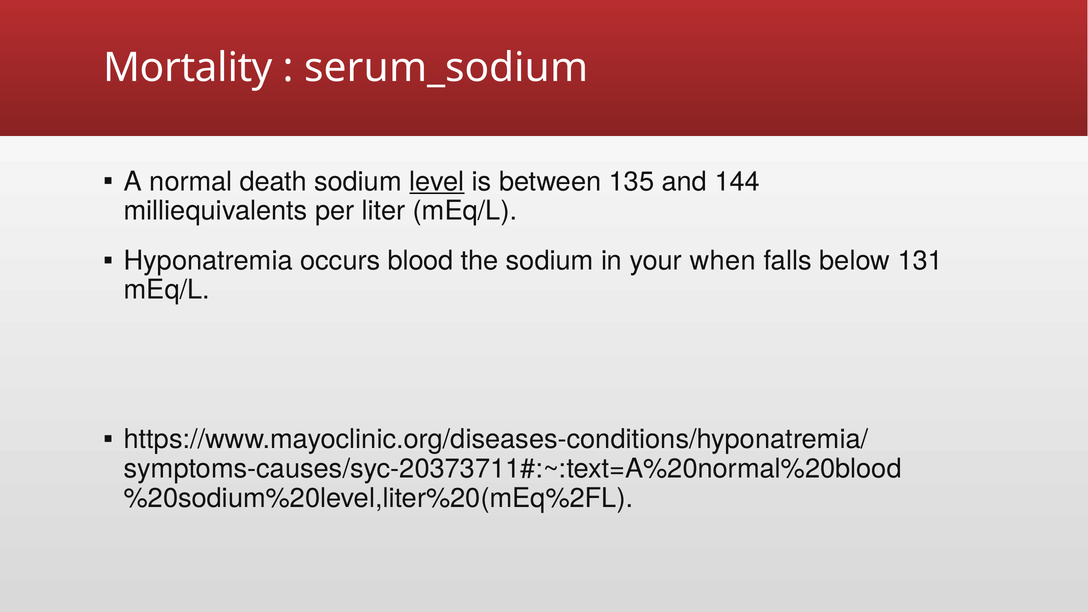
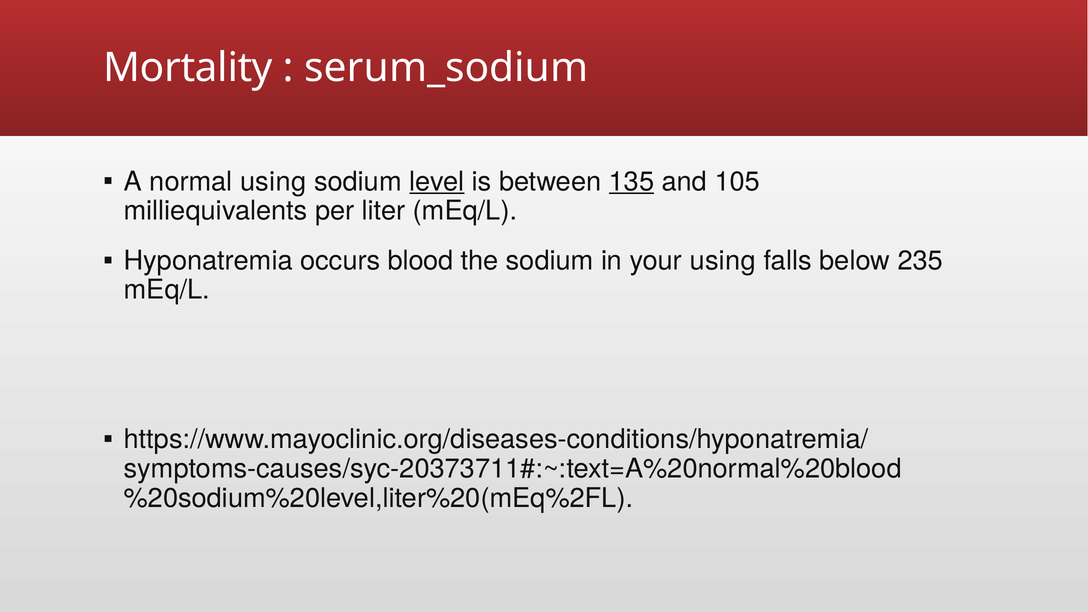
normal death: death -> using
135 underline: none -> present
144: 144 -> 105
your when: when -> using
131: 131 -> 235
